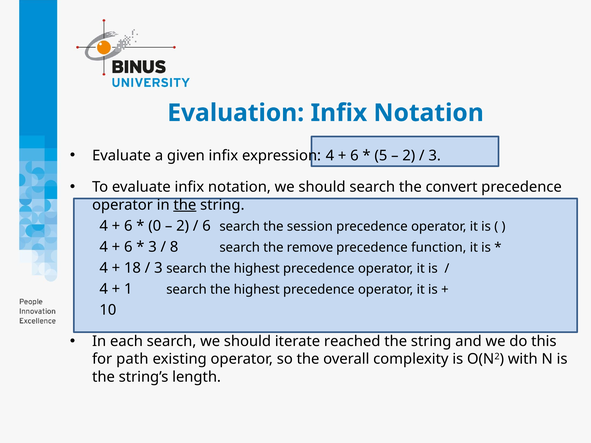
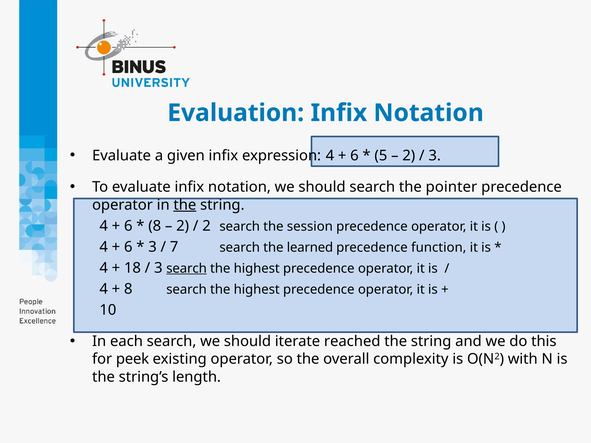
convert: convert -> pointer
0 at (155, 226): 0 -> 8
6 at (206, 226): 6 -> 2
8: 8 -> 7
remove: remove -> learned
search at (187, 269) underline: none -> present
1 at (128, 289): 1 -> 8
path: path -> peek
